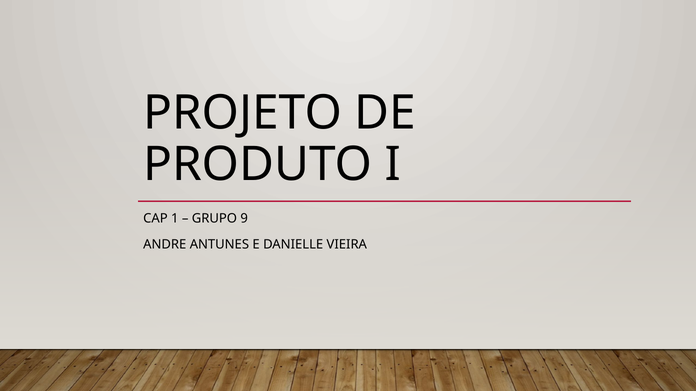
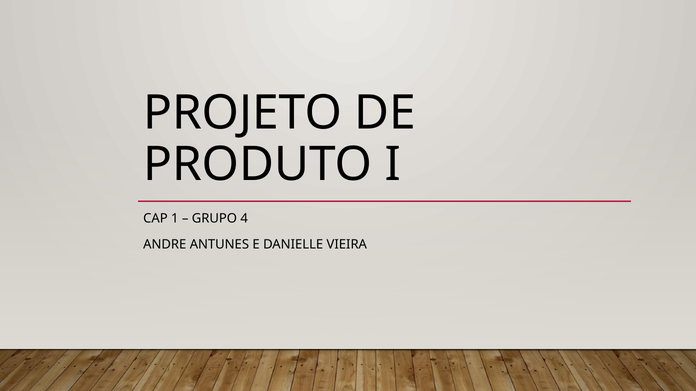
9: 9 -> 4
